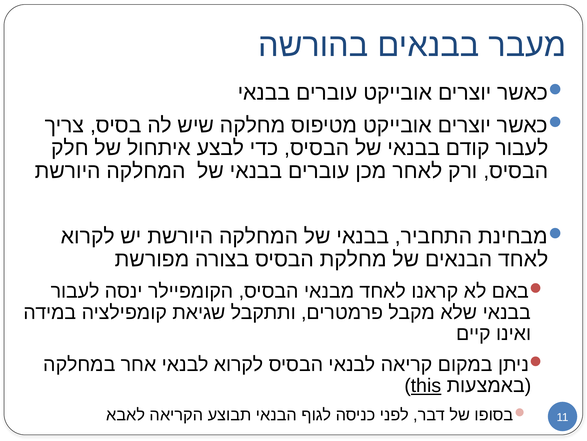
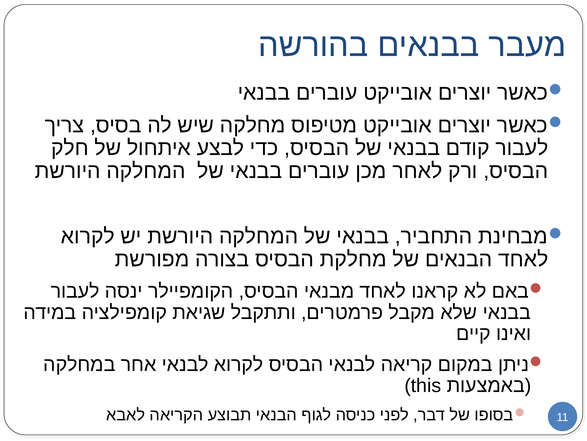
this underline: present -> none
